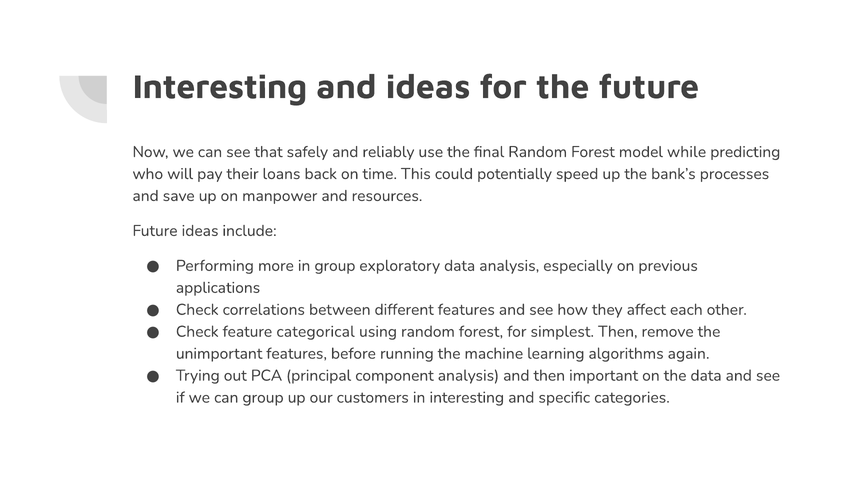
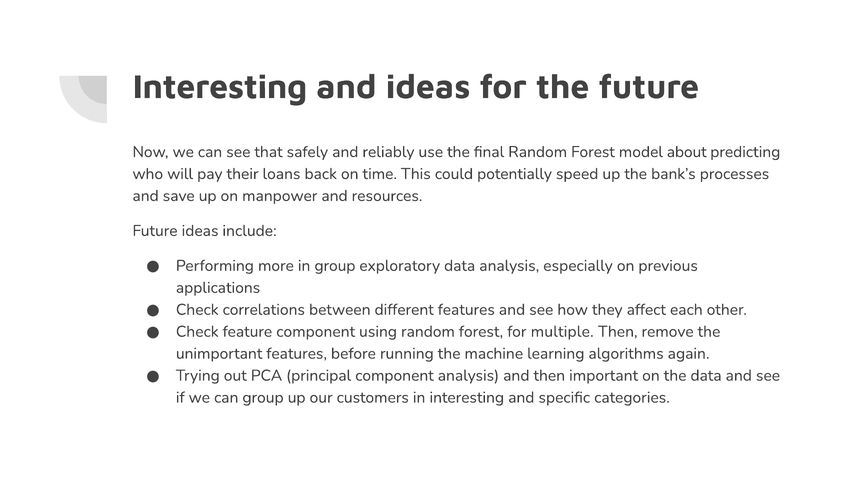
while: while -> about
feature categorical: categorical -> component
simplest: simplest -> multiple
